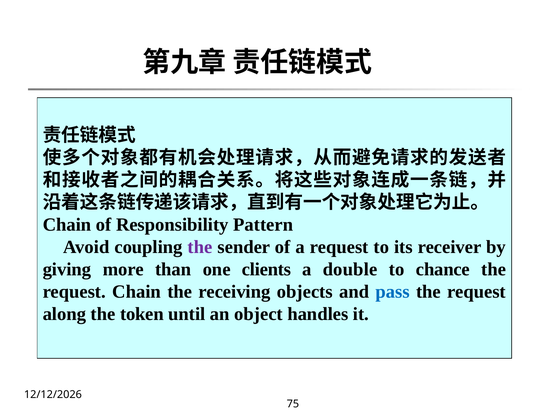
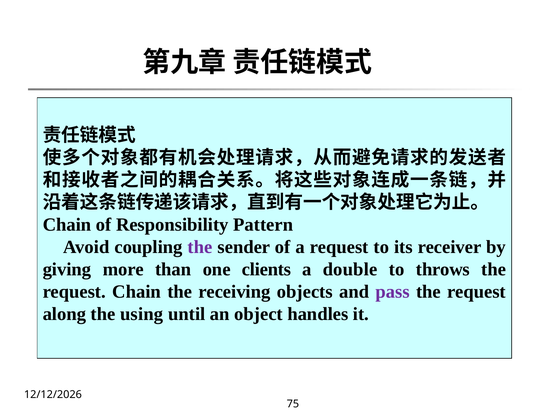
chance: chance -> throws
pass colour: blue -> purple
token: token -> using
